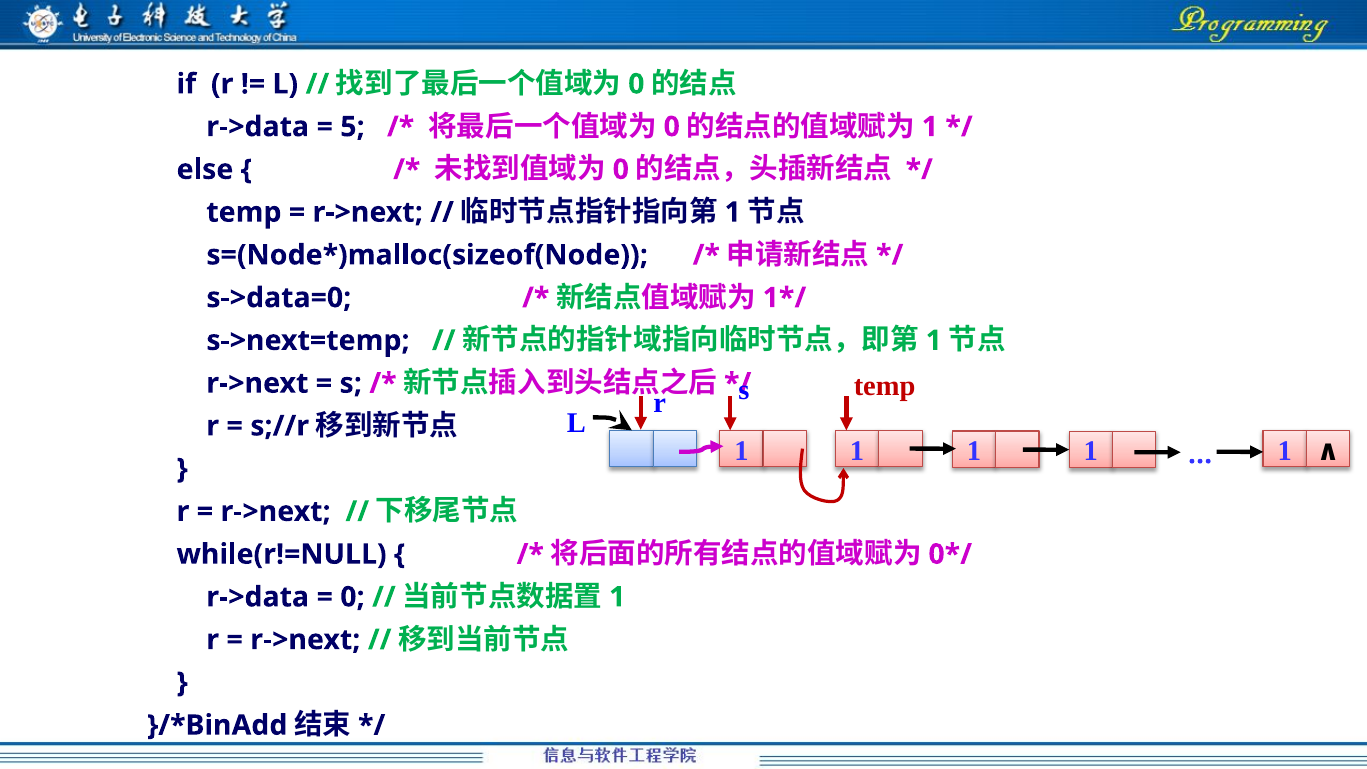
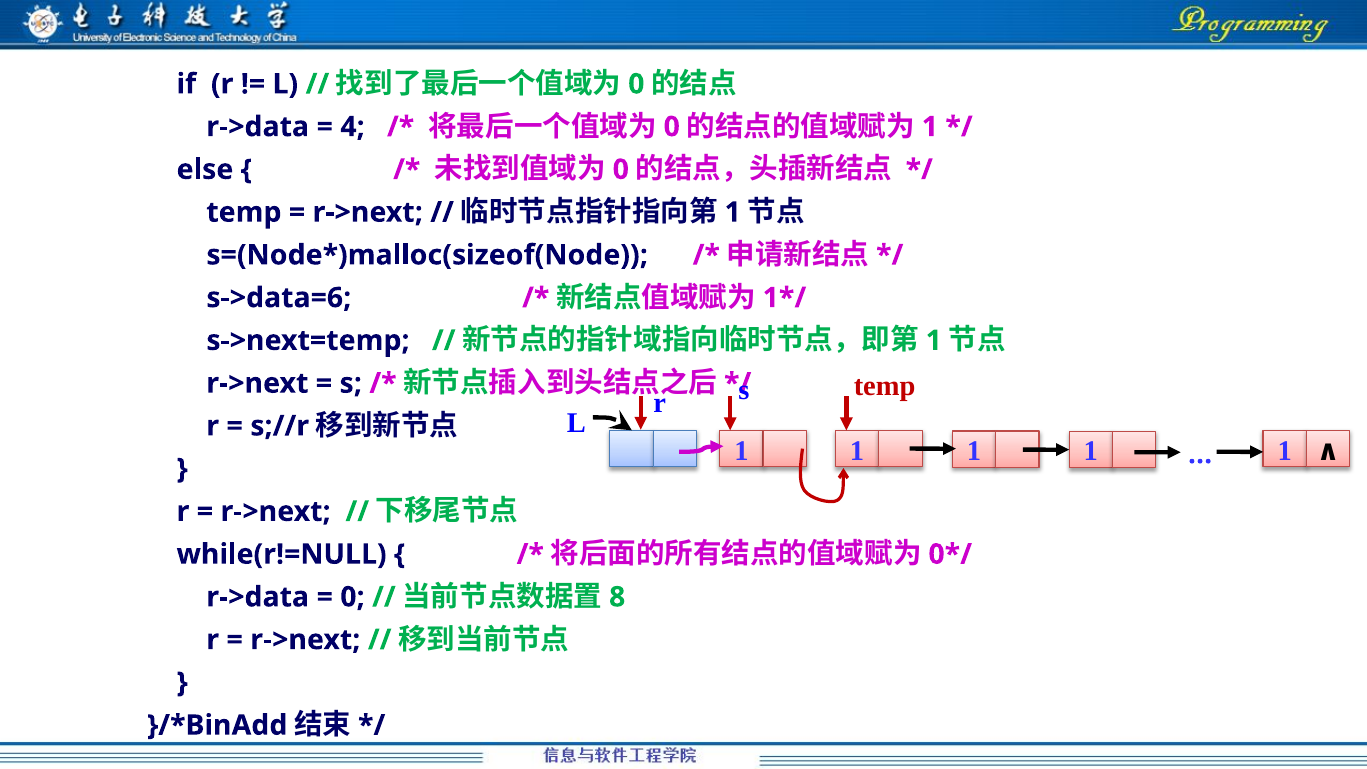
5: 5 -> 4
s->data=0: s->data=0 -> s->data=6
1 at (617, 597): 1 -> 8
